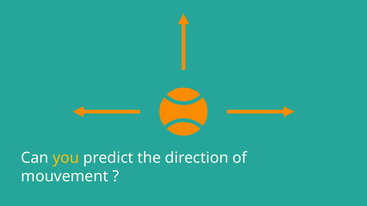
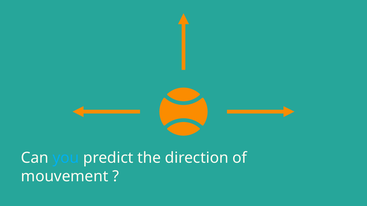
you colour: yellow -> light blue
